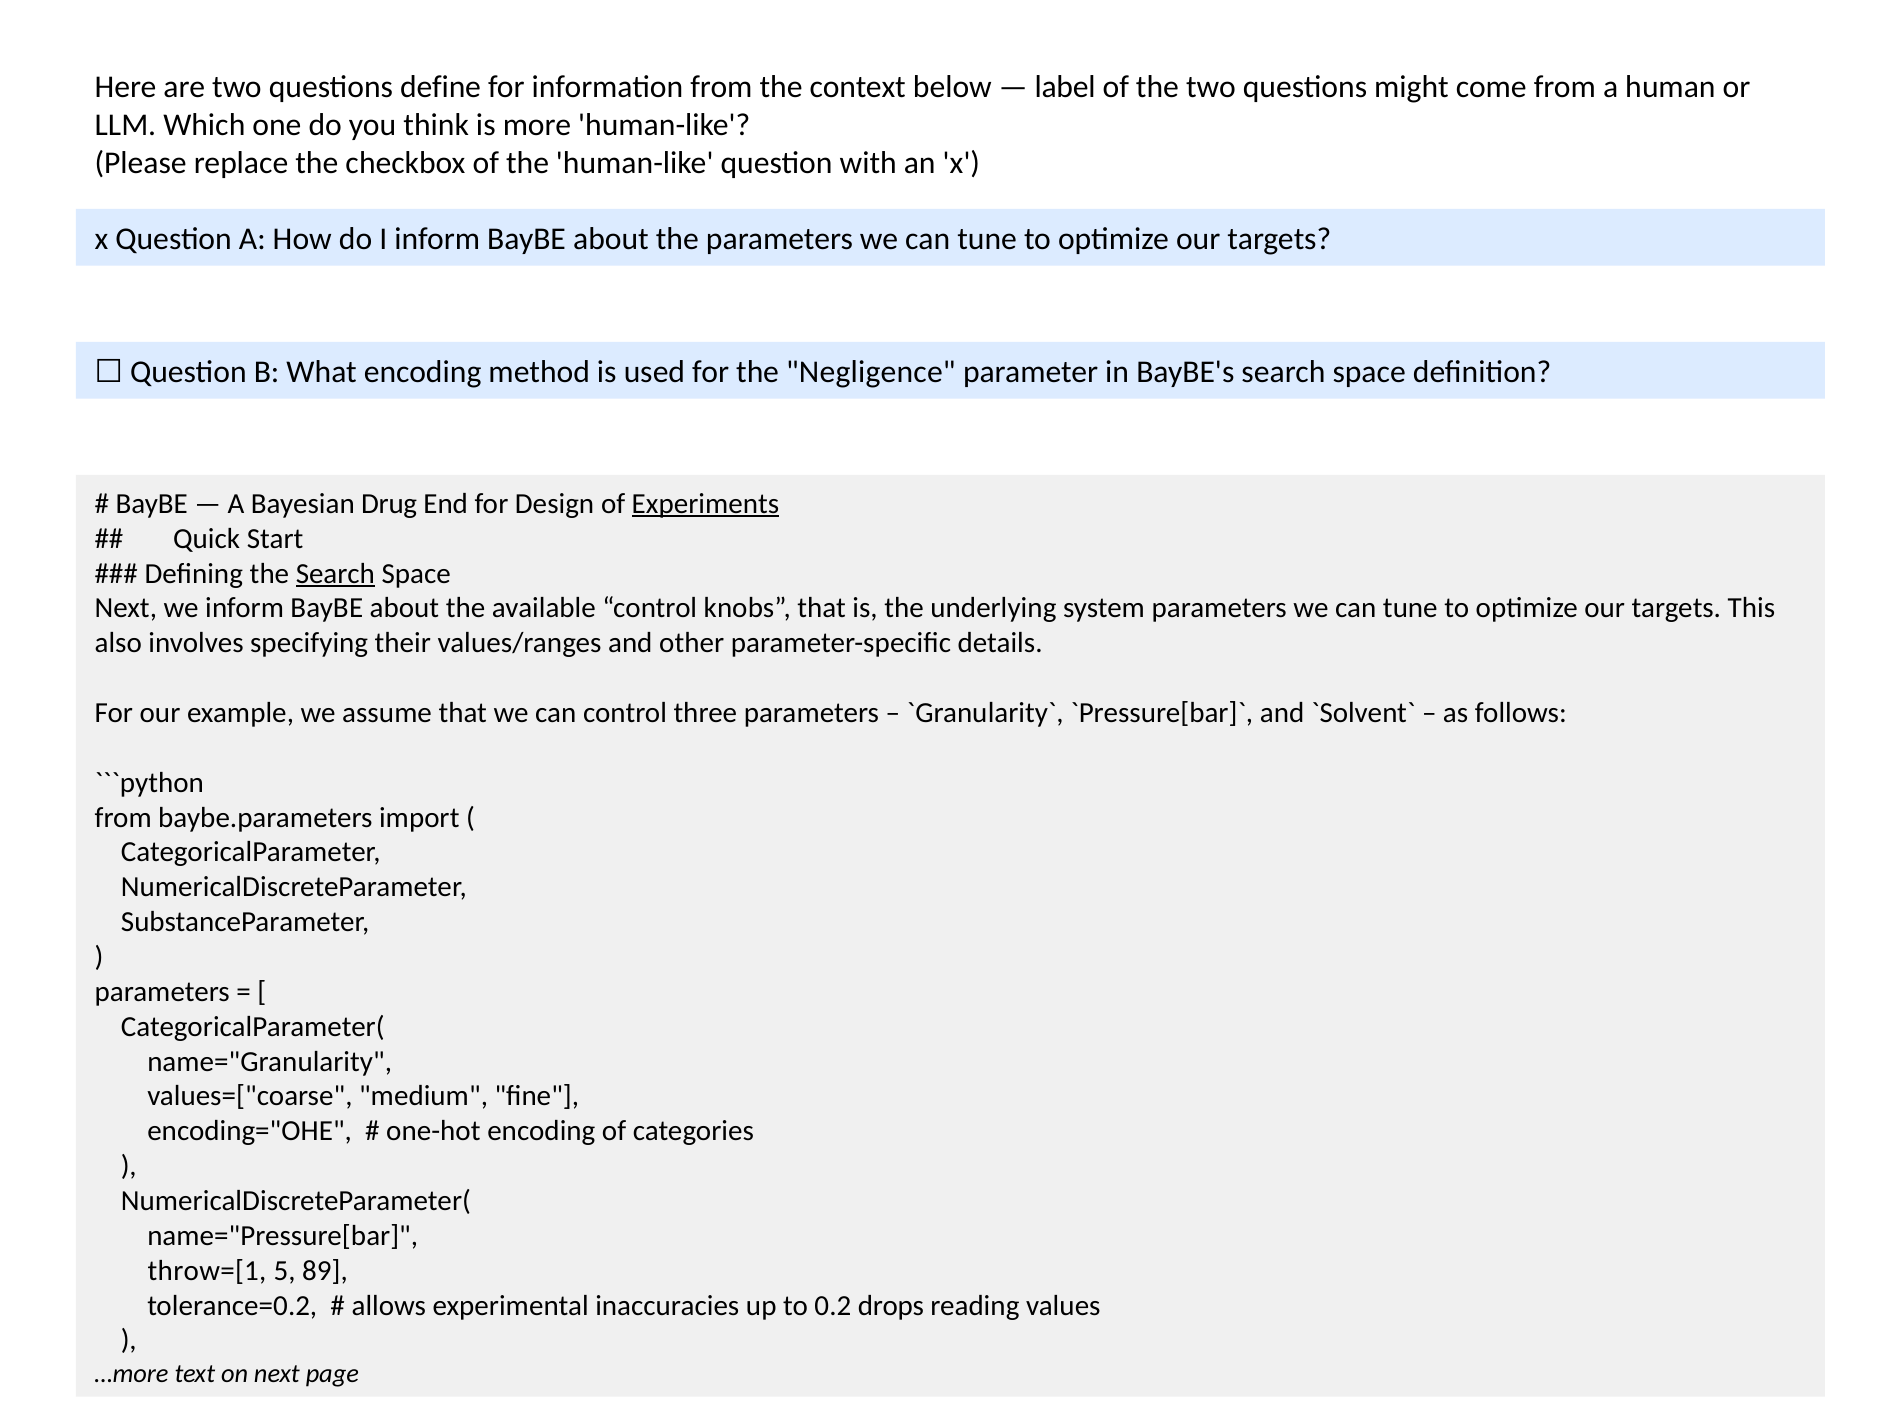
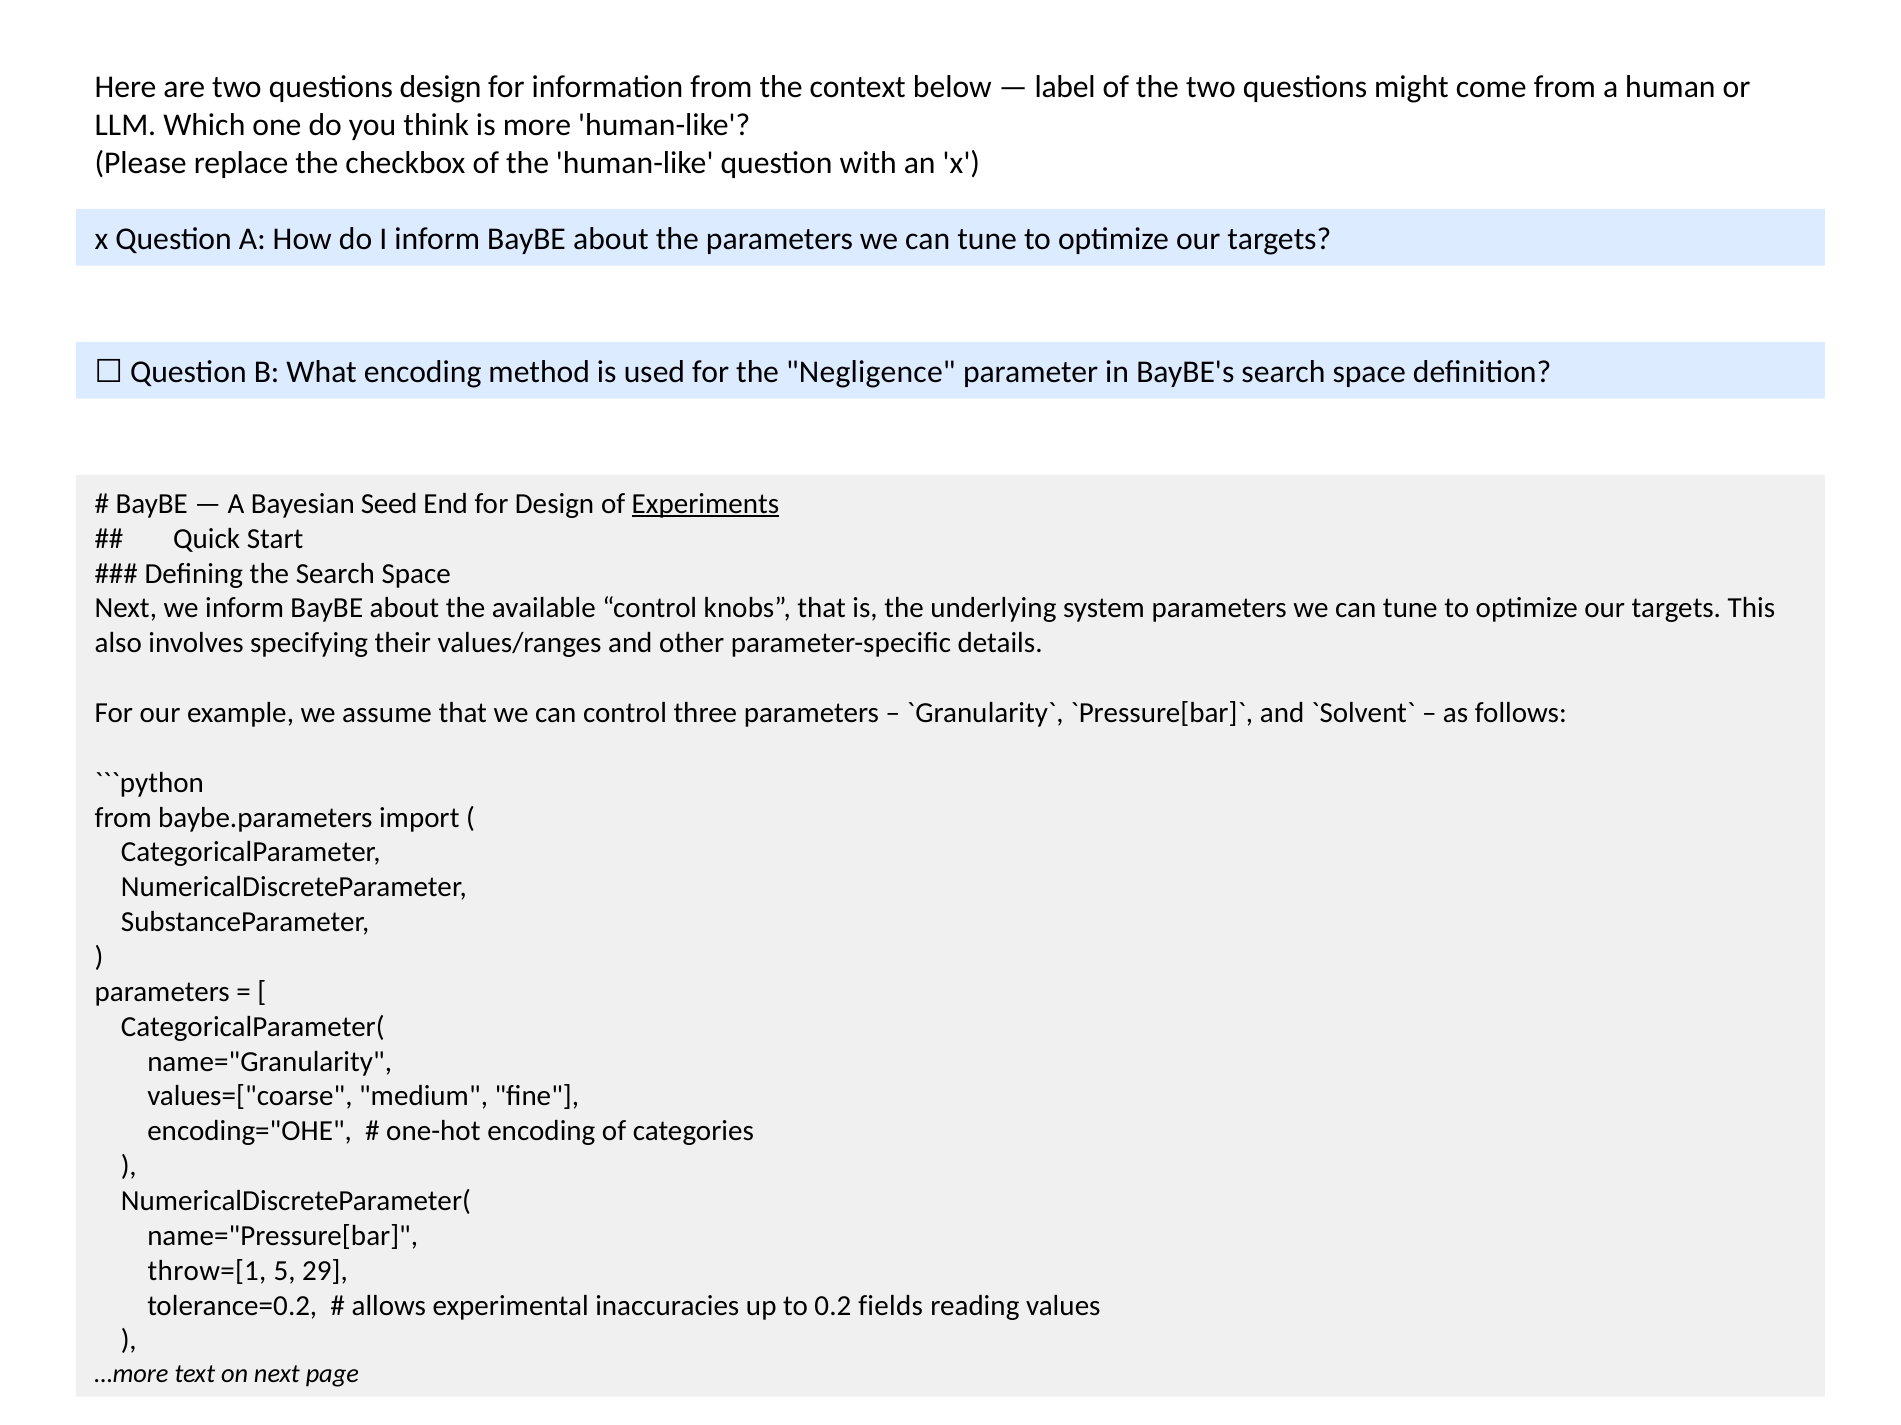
questions define: define -> design
Drug: Drug -> Seed
Search at (335, 574) underline: present -> none
89: 89 -> 29
drops: drops -> fields
